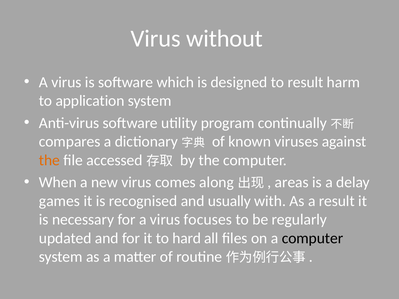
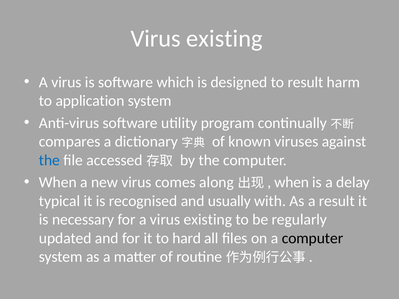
without at (225, 39): without -> existing
the at (49, 160) colour: orange -> blue
areas at (292, 182): areas -> when
games: games -> typical
a virus focuses: focuses -> existing
